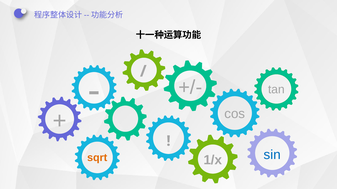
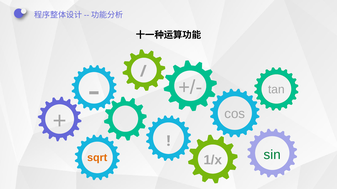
sin colour: blue -> green
